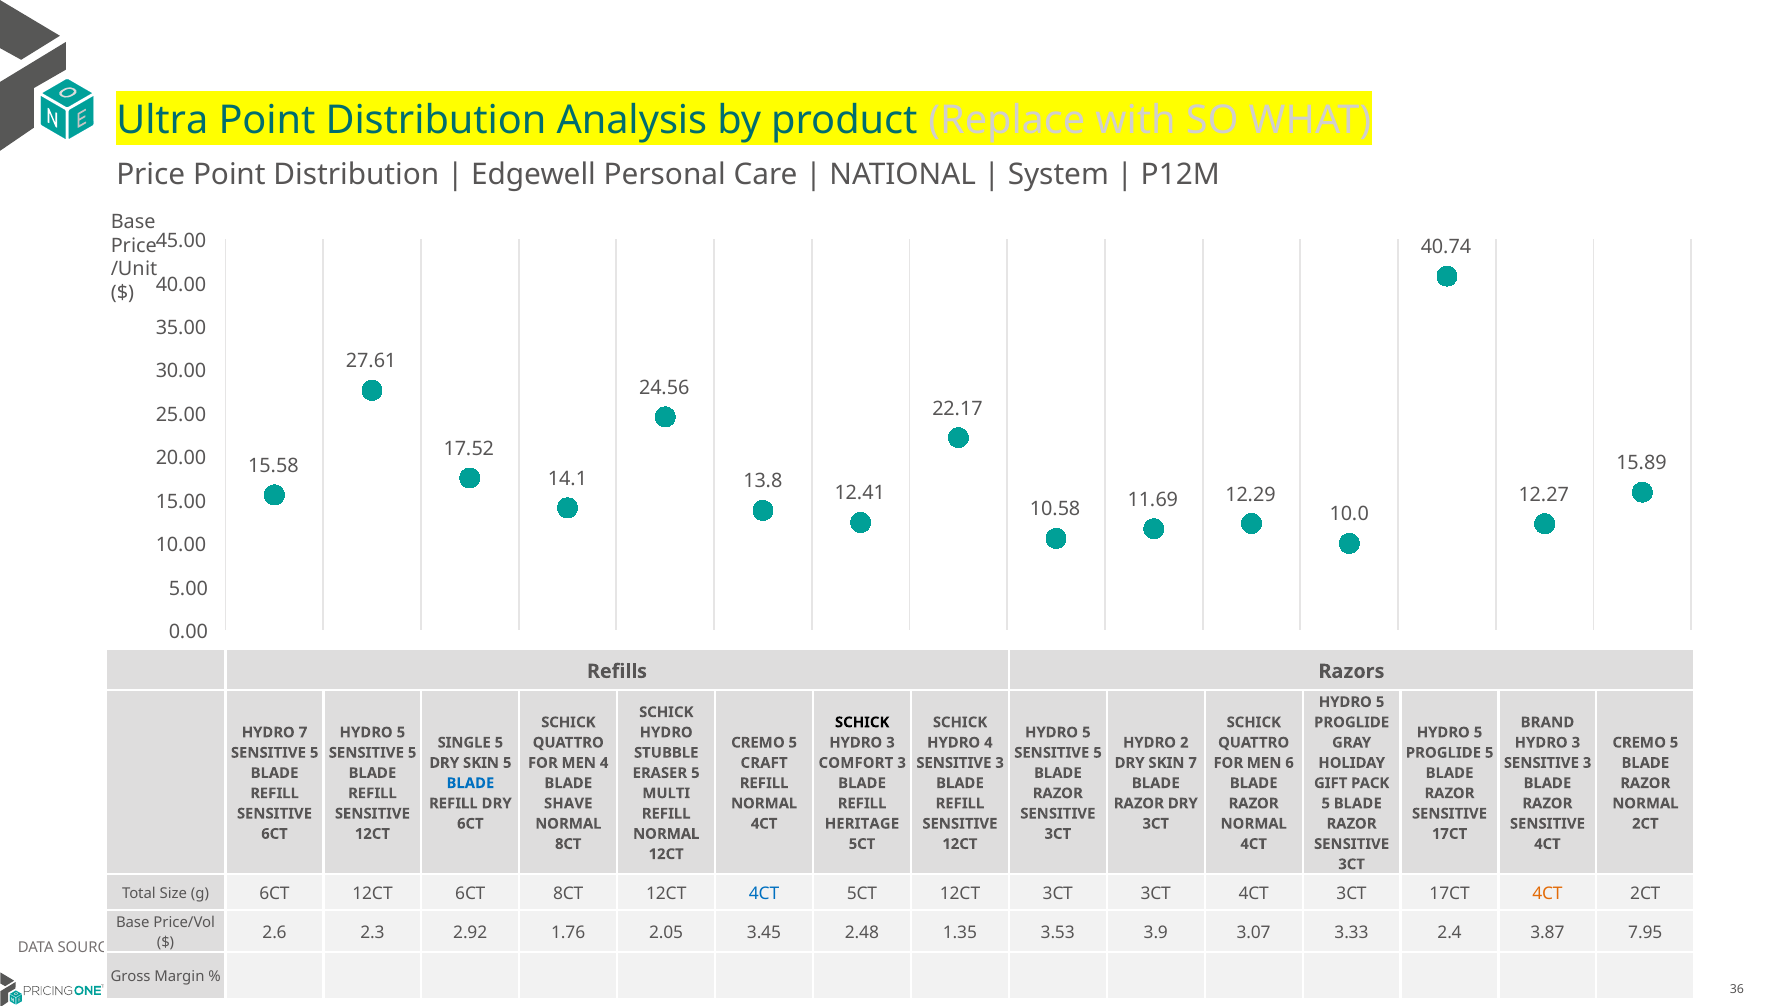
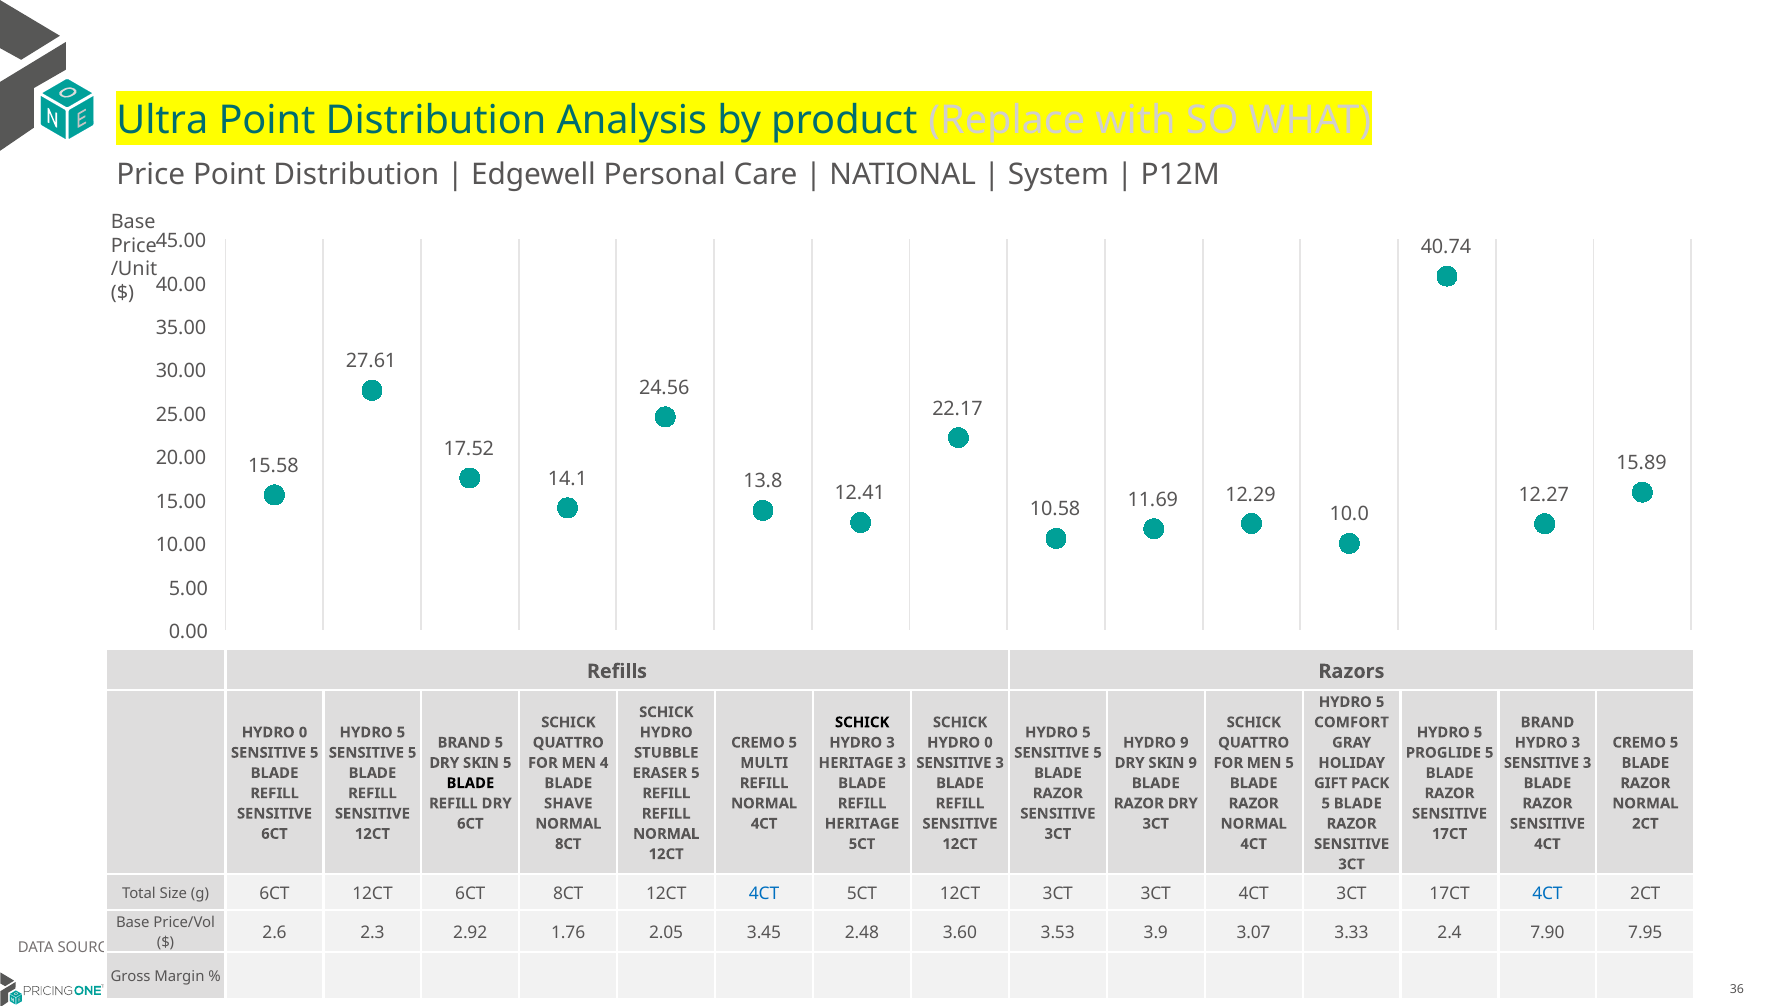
PROGLIDE at (1352, 722): PROGLIDE -> COMFORT
7 at (303, 732): 7 -> 0
SINGLE at (464, 742): SINGLE -> BRAND
4 at (988, 742): 4 -> 0
HYDRO 2: 2 -> 9
CRAFT: CRAFT -> MULTI
COMFORT at (856, 763): COMFORT -> HERITAGE
SKIN 7: 7 -> 9
MEN 6: 6 -> 5
BLADE at (470, 783) colour: blue -> black
MULTI at (666, 793): MULTI -> REFILL
4CT at (1547, 893) colour: orange -> blue
1.35: 1.35 -> 3.60
3.87: 3.87 -> 7.90
